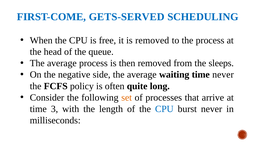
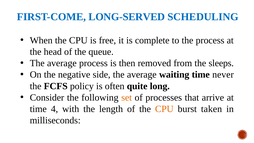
GETS-SERVED: GETS-SERVED -> LONG-SERVED
is removed: removed -> complete
3: 3 -> 4
CPU at (164, 109) colour: blue -> orange
burst never: never -> taken
